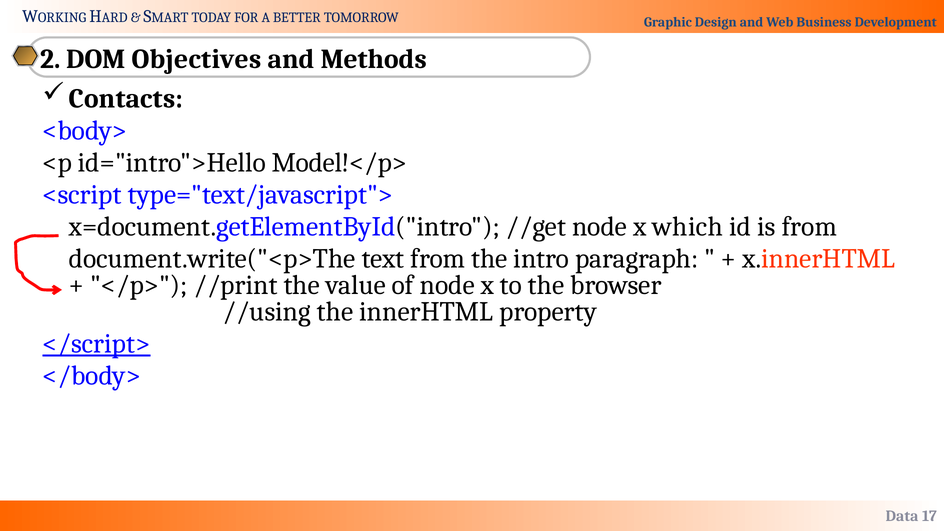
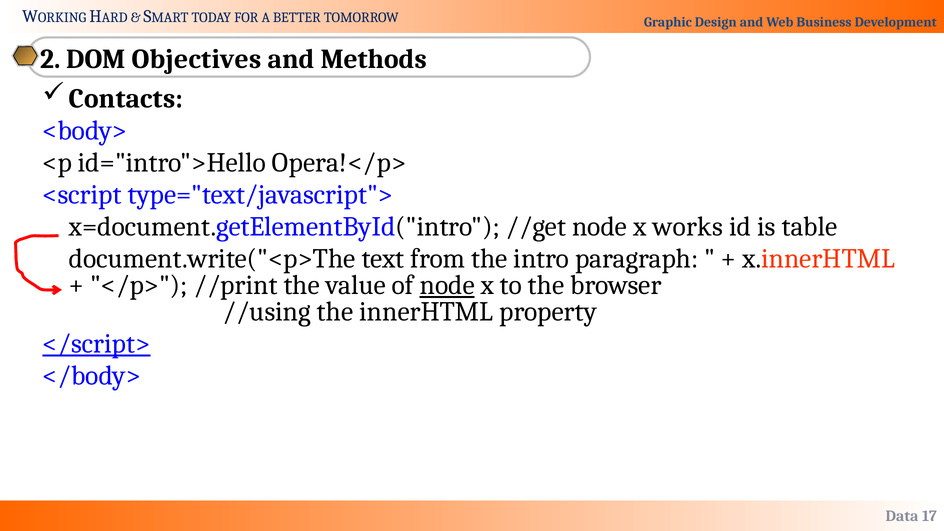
Model!</p>: Model!</p> -> Opera!</p>
which: which -> works
is from: from -> table
node at (447, 285) underline: none -> present
